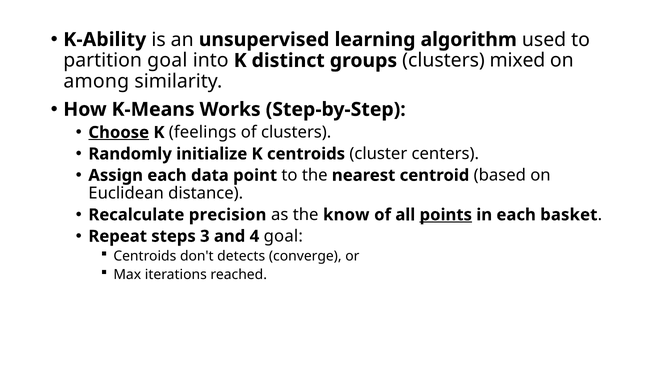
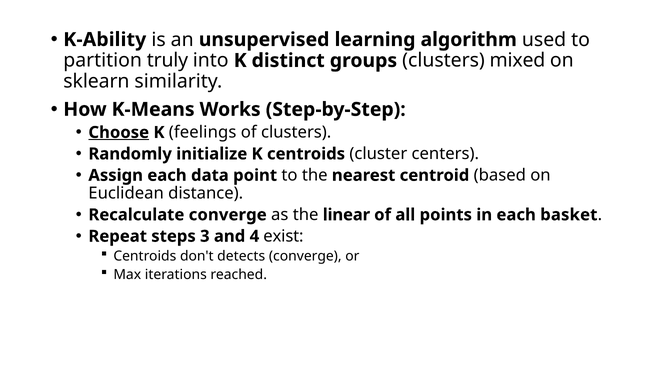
partition goal: goal -> truly
among: among -> sklearn
Recalculate precision: precision -> converge
know: know -> linear
points underline: present -> none
4 goal: goal -> exist
